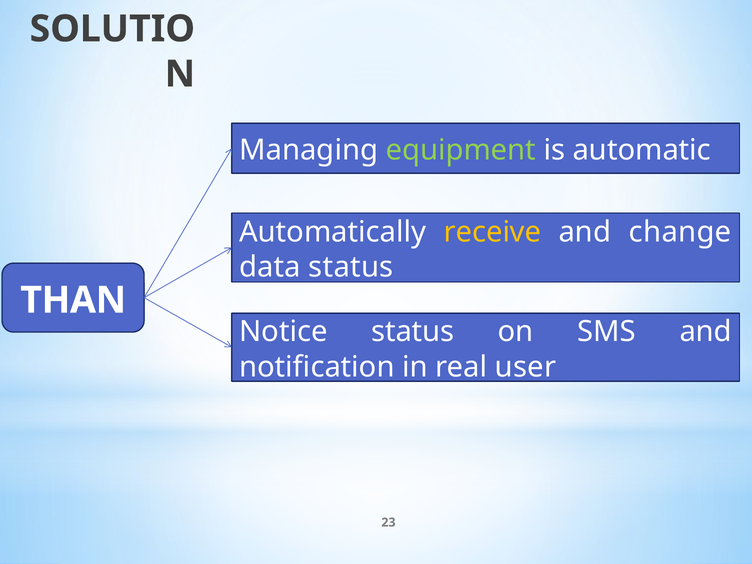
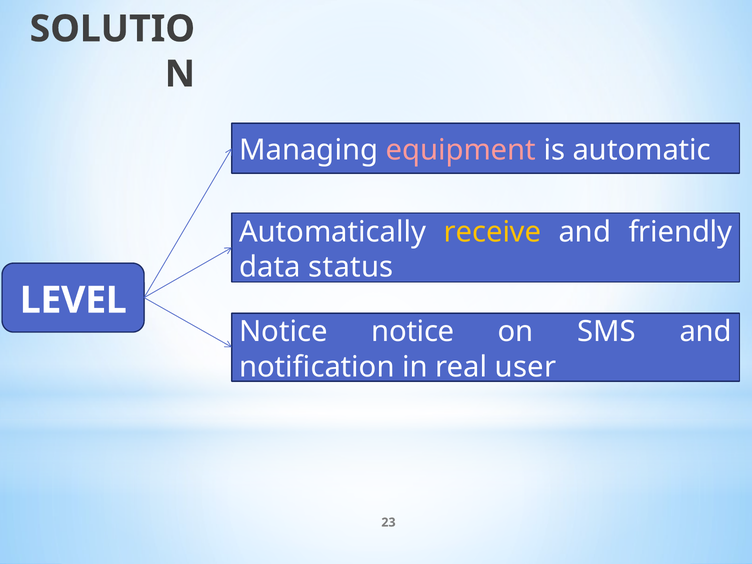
equipment colour: light green -> pink
change: change -> friendly
THAN: THAN -> LEVEL
Notice status: status -> notice
